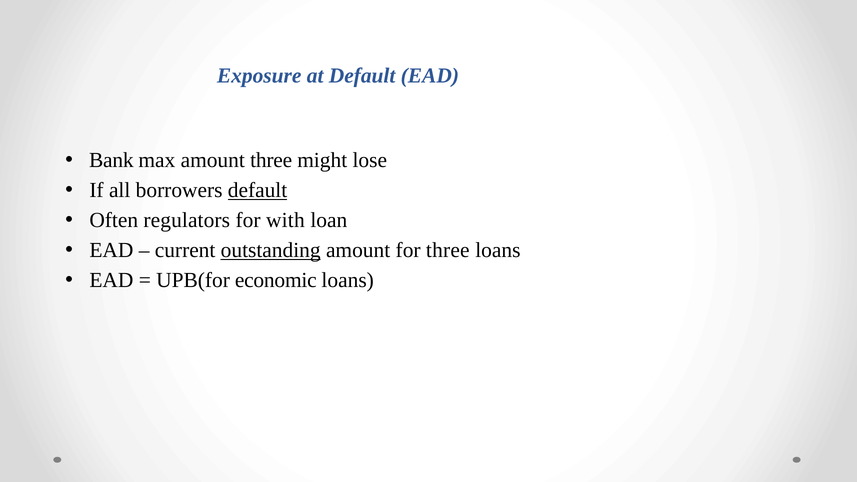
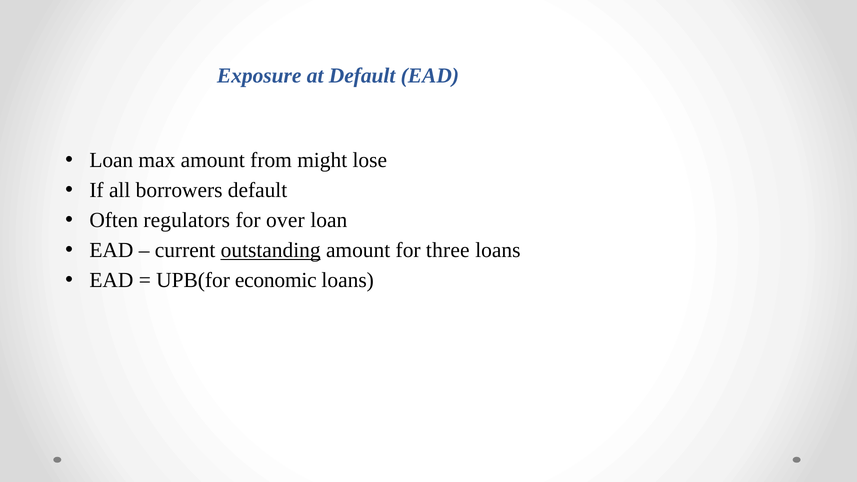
Bank at (111, 160): Bank -> Loan
amount three: three -> from
default at (258, 190) underline: present -> none
with: with -> over
